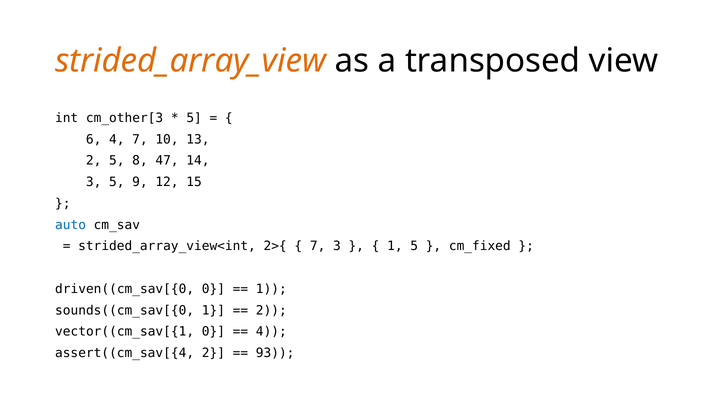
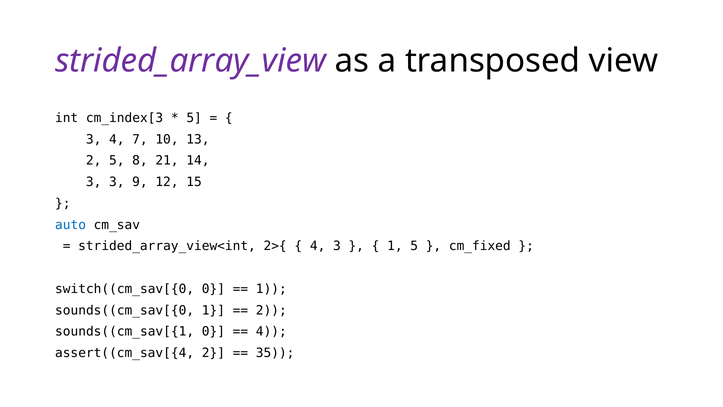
strided_array_view colour: orange -> purple
cm_other[3: cm_other[3 -> cm_index[3
6 at (94, 139): 6 -> 3
47: 47 -> 21
3 5: 5 -> 3
7 at (318, 246): 7 -> 4
driven((cm_sav[{0: driven((cm_sav[{0 -> switch((cm_sav[{0
vector((cm_sav[{1: vector((cm_sav[{1 -> sounds((cm_sav[{1
93: 93 -> 35
